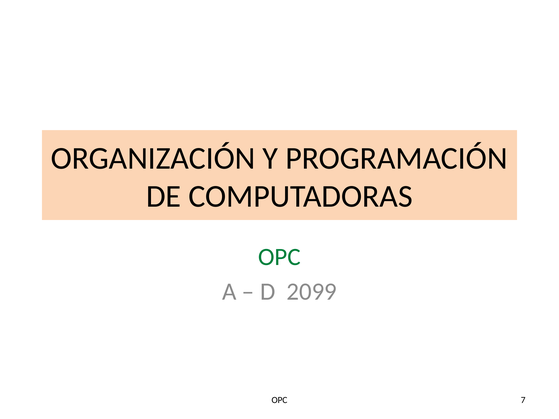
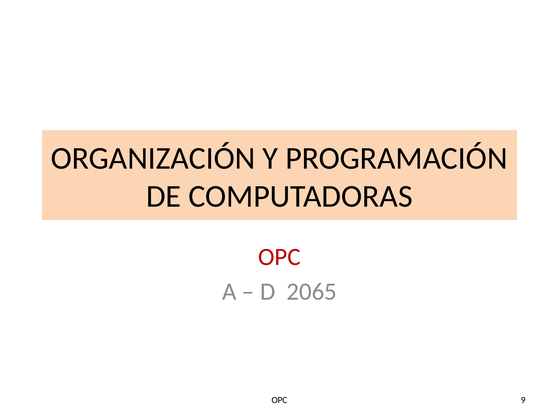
OPC at (279, 257) colour: green -> red
2099: 2099 -> 2065
7: 7 -> 9
